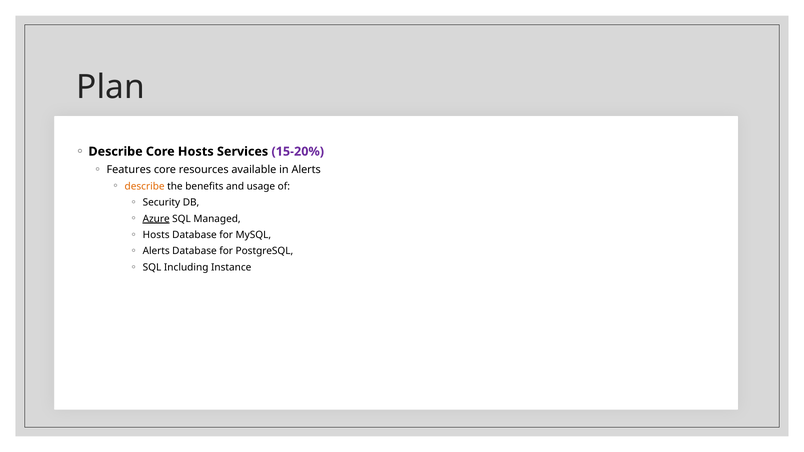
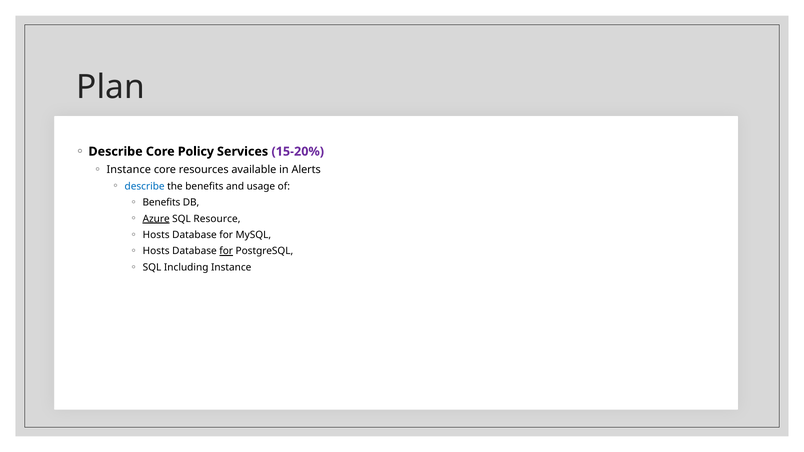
Core Hosts: Hosts -> Policy
Features at (129, 170): Features -> Instance
describe at (145, 186) colour: orange -> blue
Security at (161, 203): Security -> Benefits
Managed: Managed -> Resource
Alerts at (156, 251): Alerts -> Hosts
for at (226, 251) underline: none -> present
